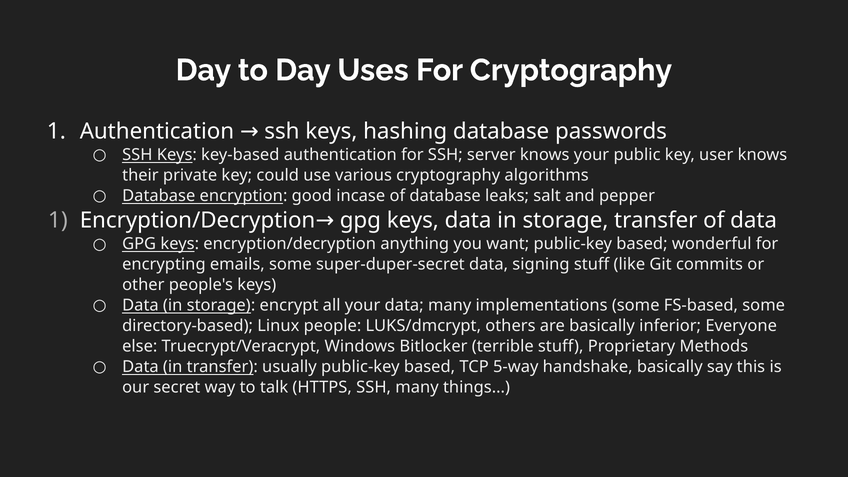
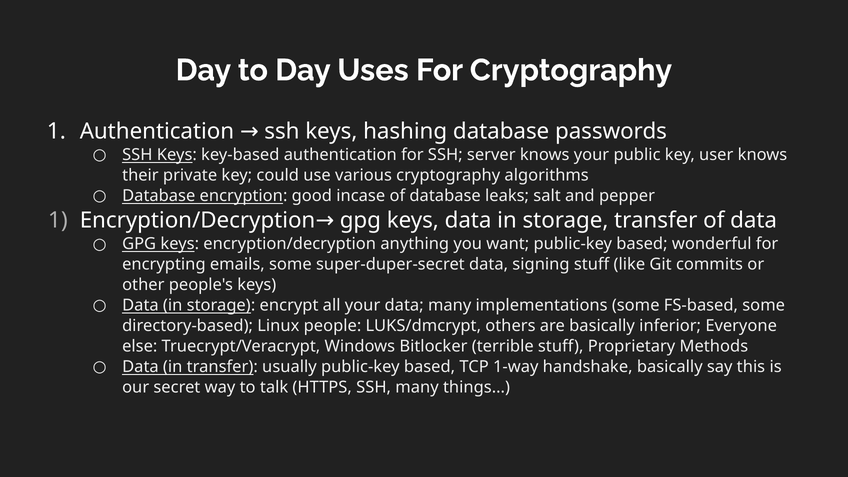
5-way: 5-way -> 1-way
